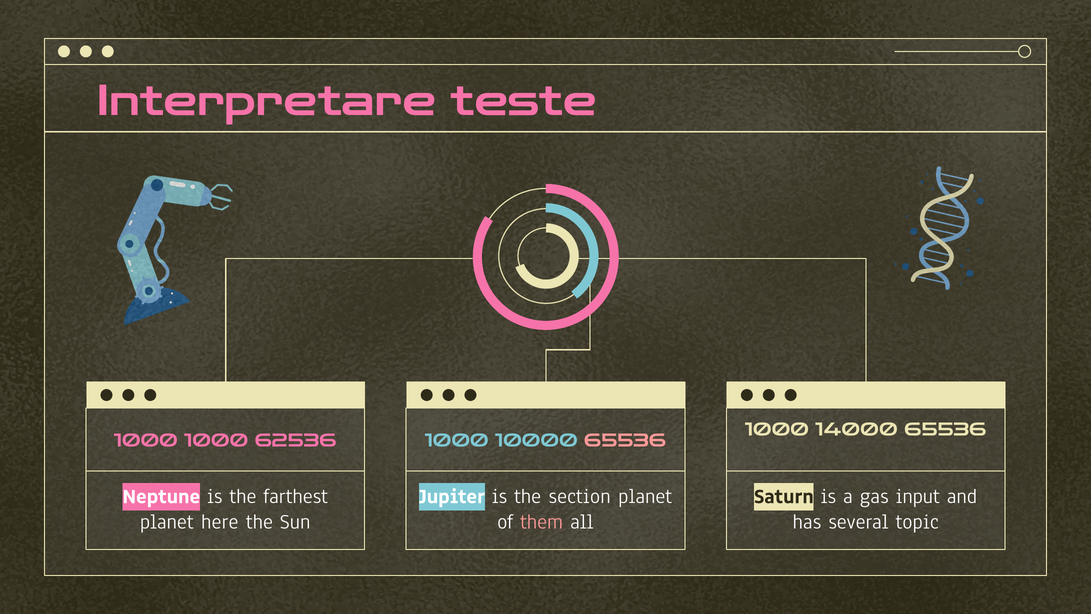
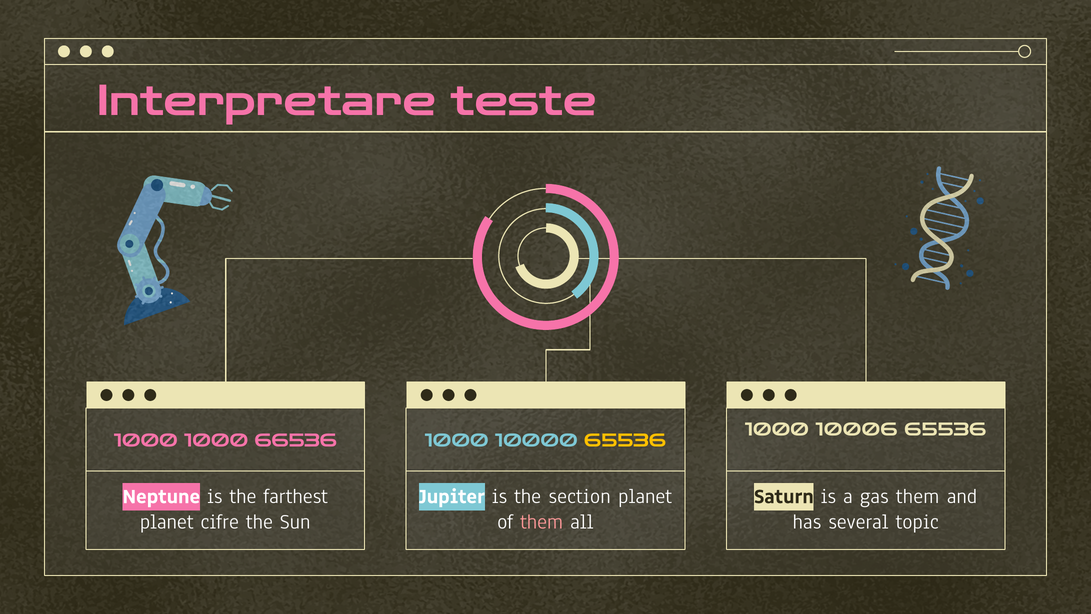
14000: 14000 -> 10006
62536: 62536 -> 66536
65536 at (625, 441) colour: pink -> yellow
gas input: input -> them
here: here -> cifre
